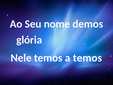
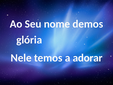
a temos: temos -> adorar
